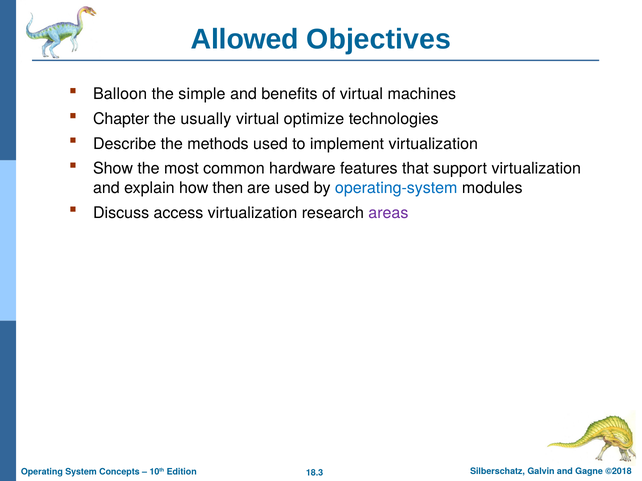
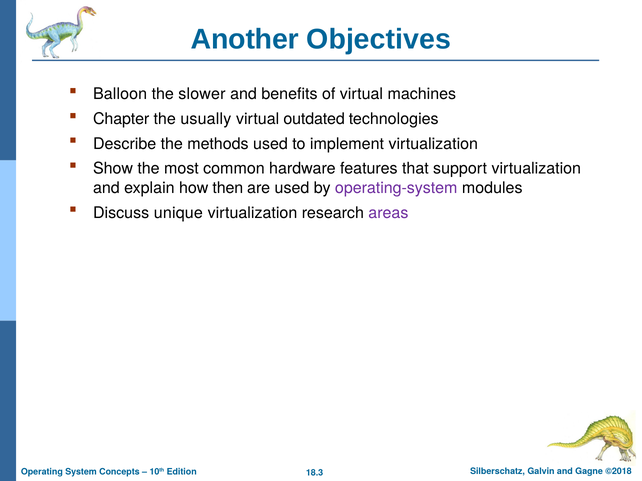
Allowed: Allowed -> Another
simple: simple -> slower
optimize: optimize -> outdated
operating-system colour: blue -> purple
access: access -> unique
